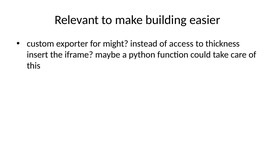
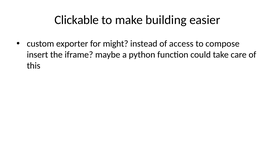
Relevant: Relevant -> Clickable
thickness: thickness -> compose
